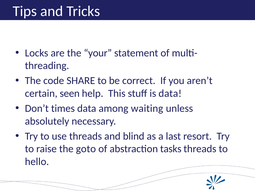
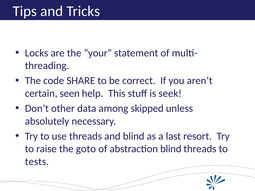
is data: data -> seek
times: times -> other
waiting: waiting -> skipped
abstraction tasks: tasks -> blind
hello: hello -> tests
